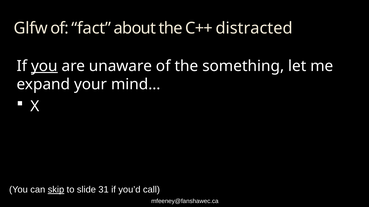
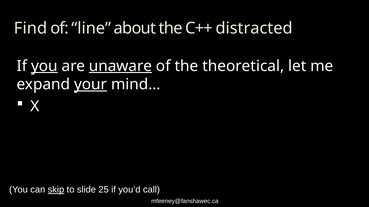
Glfw: Glfw -> Find
fact: fact -> line
unaware underline: none -> present
something: something -> theoretical
your underline: none -> present
31: 31 -> 25
